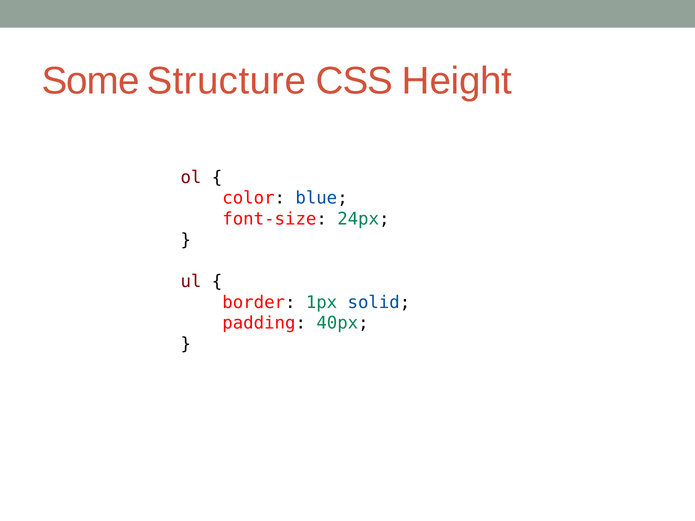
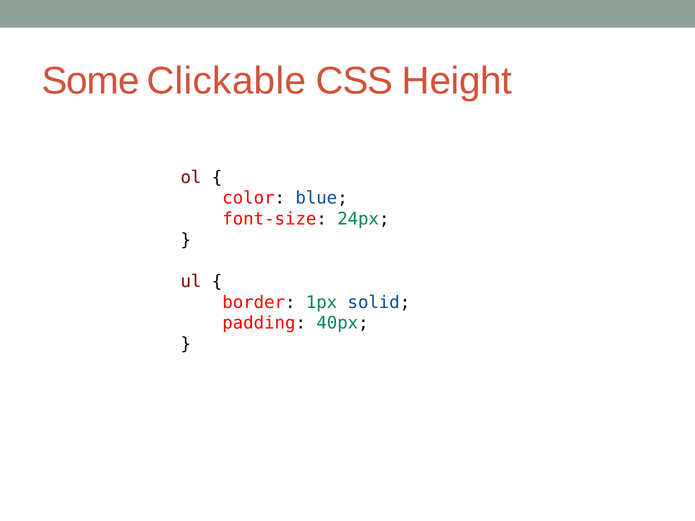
Structure: Structure -> Clickable
